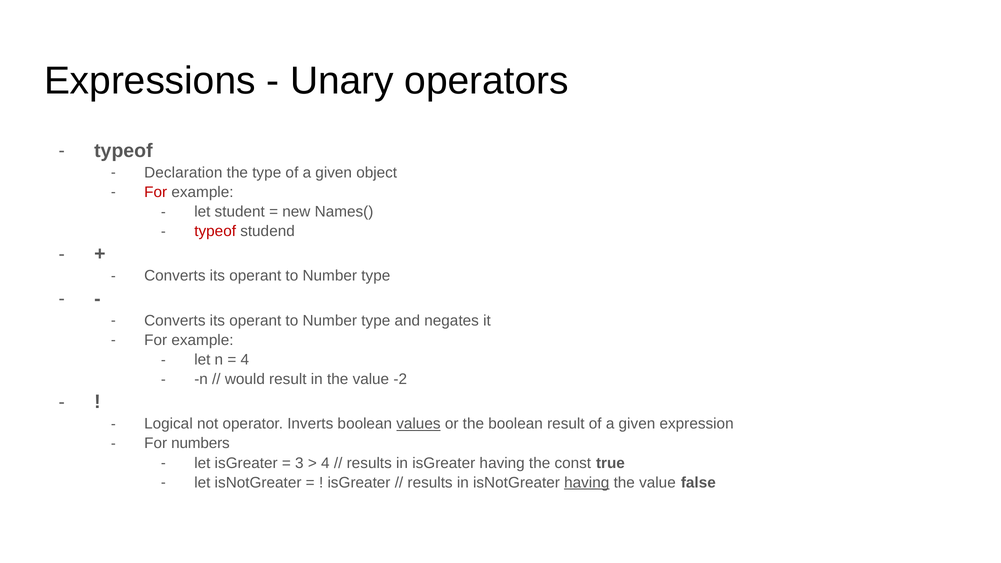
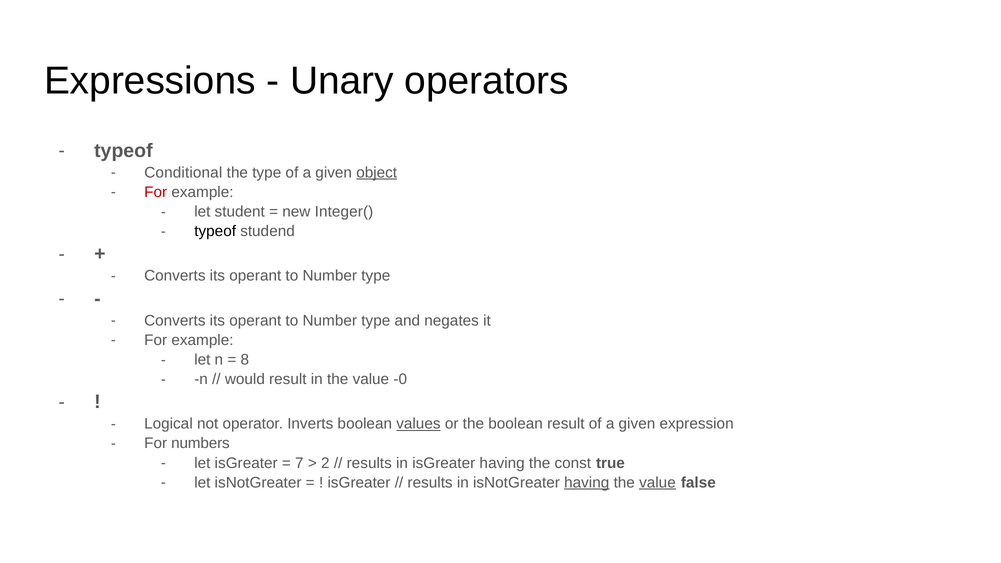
Declaration: Declaration -> Conditional
object underline: none -> present
Names(: Names( -> Integer(
typeof at (215, 231) colour: red -> black
4 at (245, 360): 4 -> 8
-2: -2 -> -0
3: 3 -> 7
4 at (325, 463): 4 -> 2
value at (657, 483) underline: none -> present
